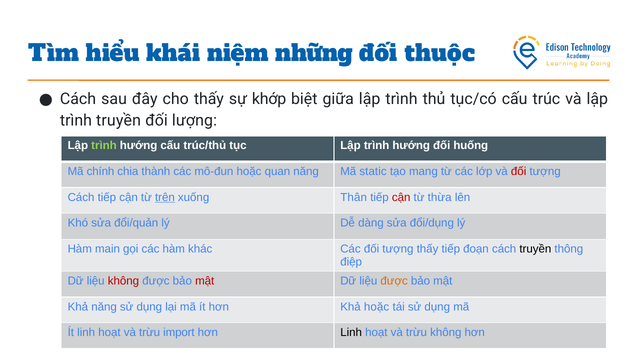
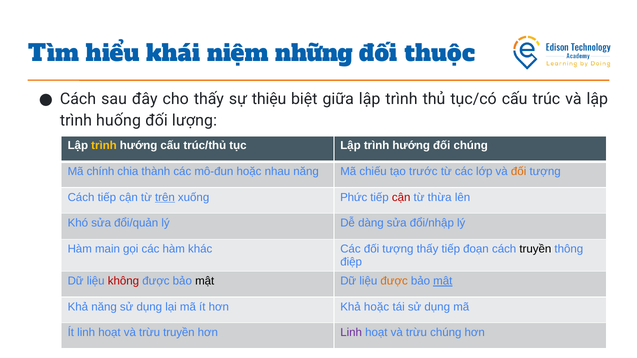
khớp: khớp -> thiệu
trình truyền: truyền -> huống
trình at (104, 146) colour: light green -> yellow
đối huống: huống -> chúng
quan: quan -> nhau
static: static -> chiếu
mang: mang -> trước
đối at (519, 172) colour: red -> orange
Thân: Thân -> Phức
đổi/dụng: đổi/dụng -> đổi/nhập
mật at (205, 281) colour: red -> black
mật at (443, 281) underline: none -> present
trừu import: import -> truyền
Linh at (351, 333) colour: black -> purple
trừu không: không -> chúng
